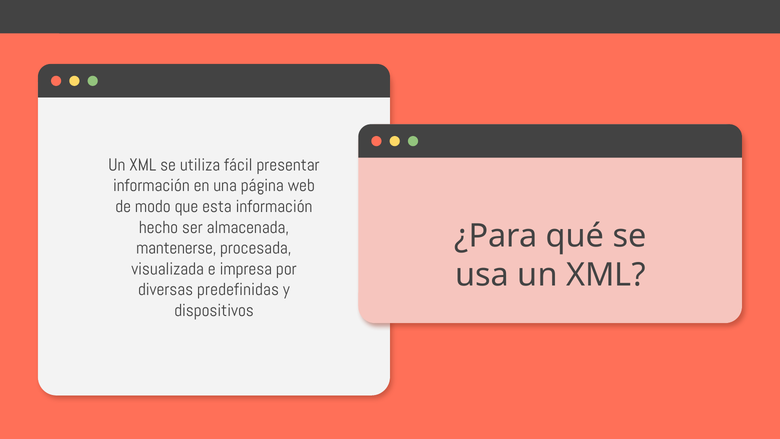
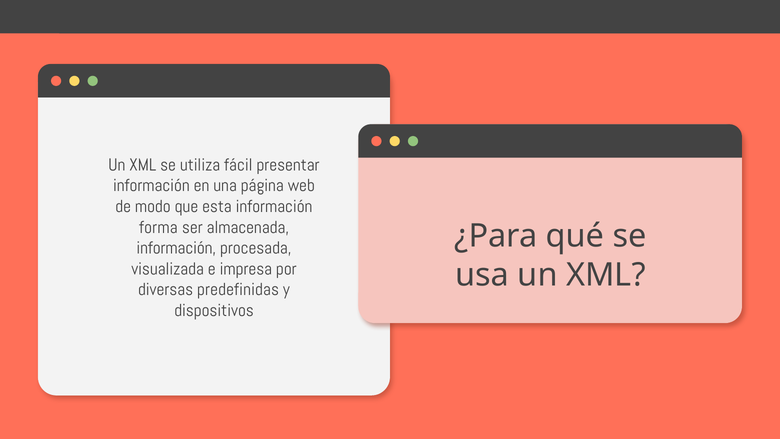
hecho: hecho -> forma
mantenerse at (176, 248): mantenerse -> información
